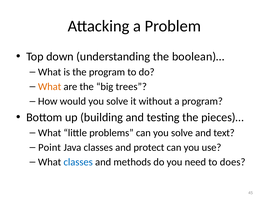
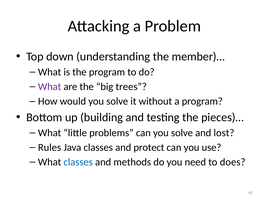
boolean)…: boolean)… -> member)…
What at (50, 87) colour: orange -> purple
text: text -> lost
Point: Point -> Rules
